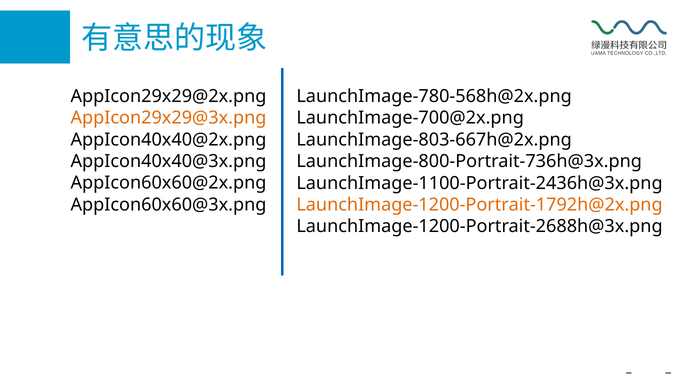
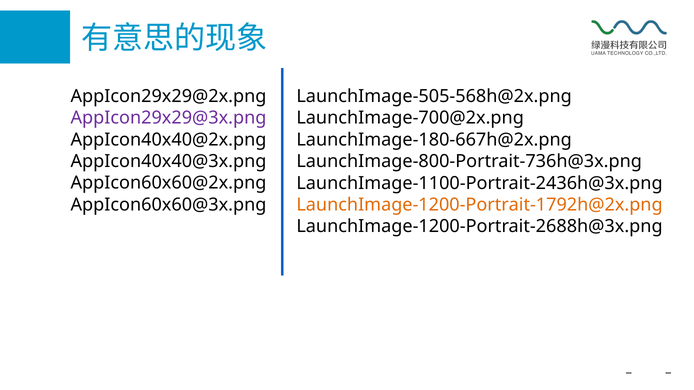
LaunchImage-780-568h@2x.png: LaunchImage-780-568h@2x.png -> LaunchImage-505-568h@2x.png
AppIcon29x29@3x.png colour: orange -> purple
LaunchImage-803-667h@2x.png: LaunchImage-803-667h@2x.png -> LaunchImage-180-667h@2x.png
